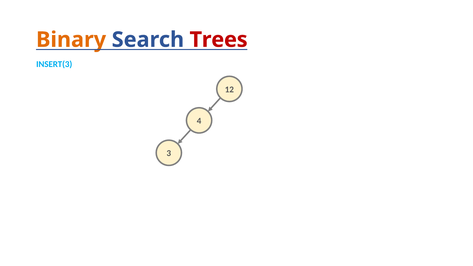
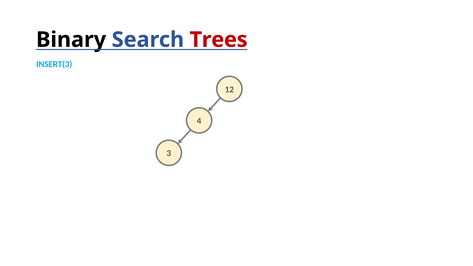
Binary colour: orange -> black
